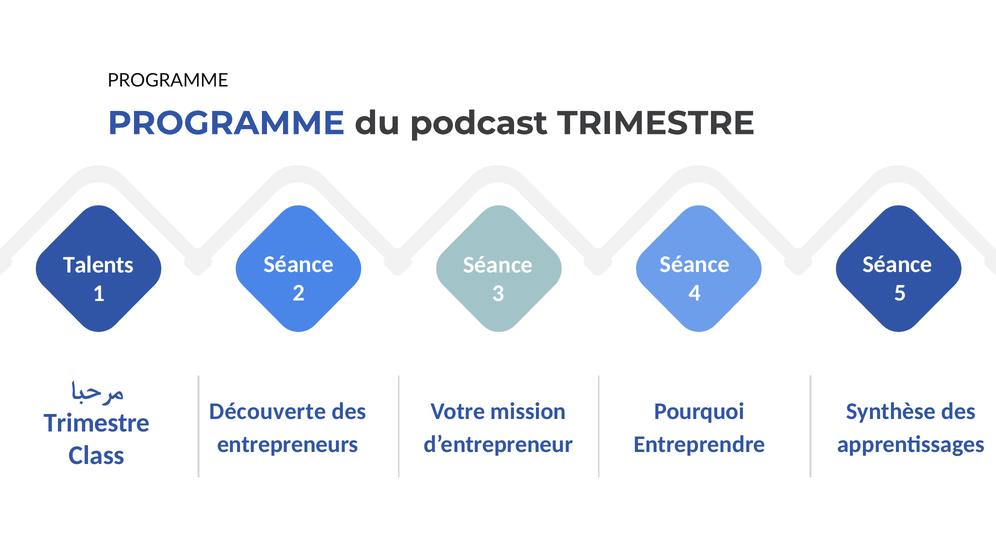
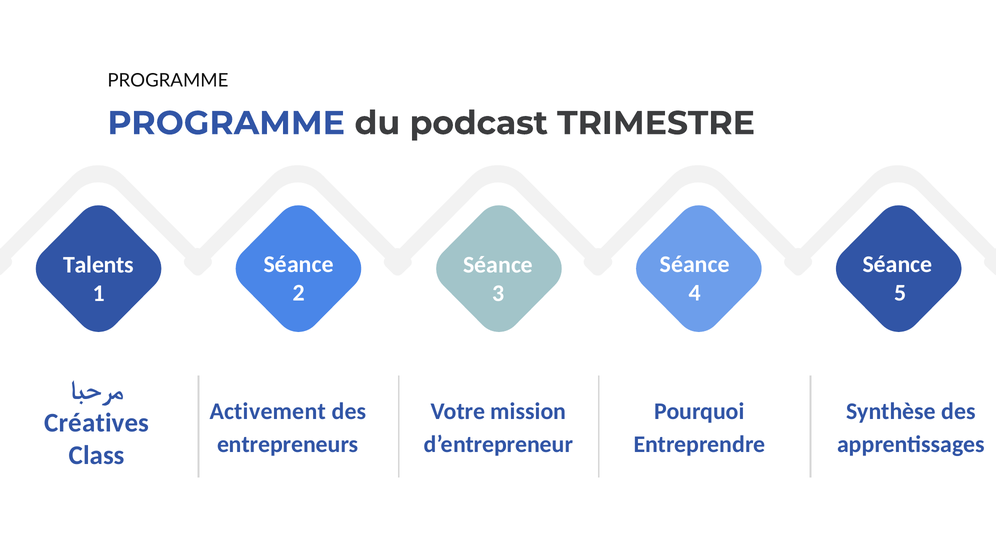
Découverte: Découverte -> Activement
Trimestre at (97, 423): Trimestre -> Créatives
